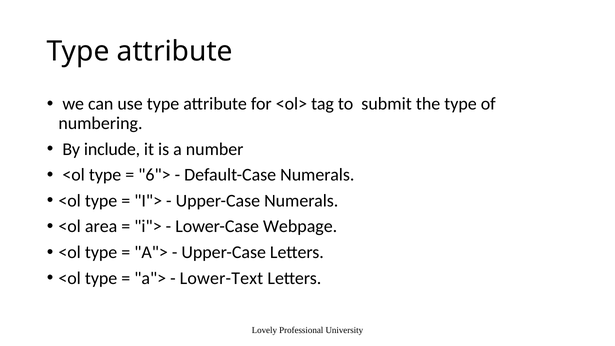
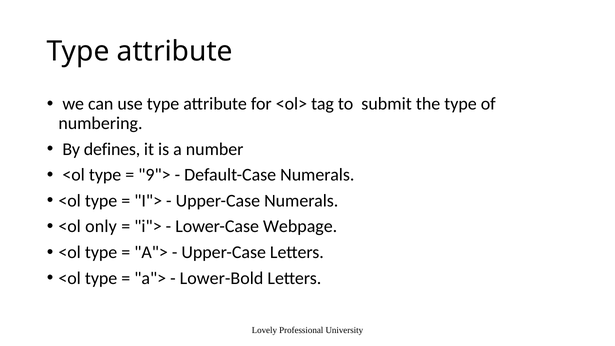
include: include -> defines
6">: 6"> -> 9">
area: area -> only
Lower-Text: Lower-Text -> Lower-Bold
